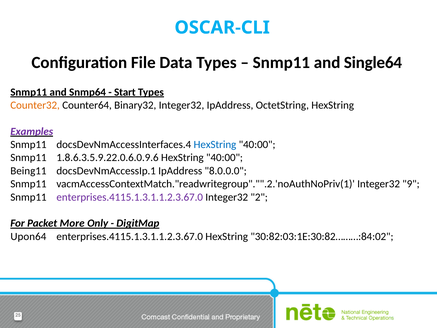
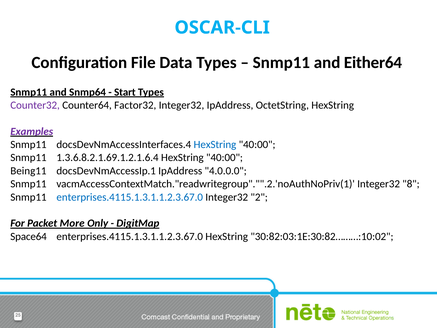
Single64: Single64 -> Either64
Counter32 colour: orange -> purple
Binary32: Binary32 -> Factor32
1.8.6.3.5.9.22.0.6.0.9.6: 1.8.6.3.5.9.22.0.6.0.9.6 -> 1.3.6.8.2.1.69.1.2.1.6.4
8.0.0.0: 8.0.0.0 -> 4.0.0.0
9: 9 -> 8
enterprises.4115.1.3.1.1.2.3.67.0 at (130, 197) colour: purple -> blue
Upon64: Upon64 -> Space64
30:82:03:1E:30:82………:84:02: 30:82:03:1E:30:82………:84:02 -> 30:82:03:1E:30:82………:10:02
